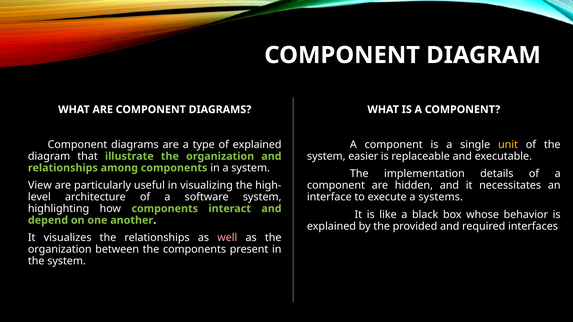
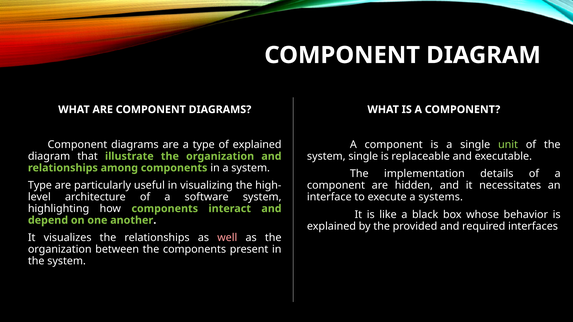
unit colour: yellow -> light green
system easier: easier -> single
View at (40, 186): View -> Type
